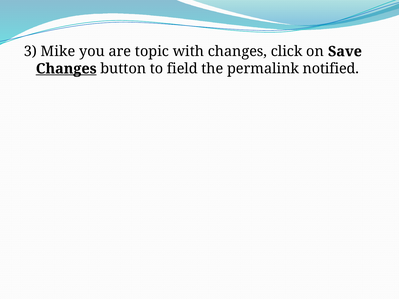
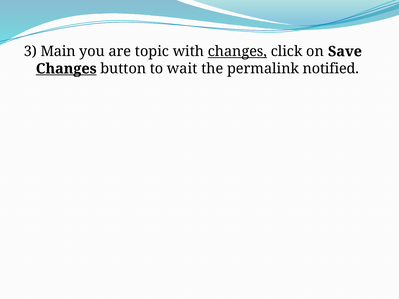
Mike: Mike -> Main
changes at (237, 52) underline: none -> present
field: field -> wait
